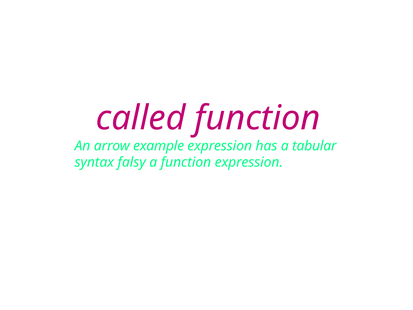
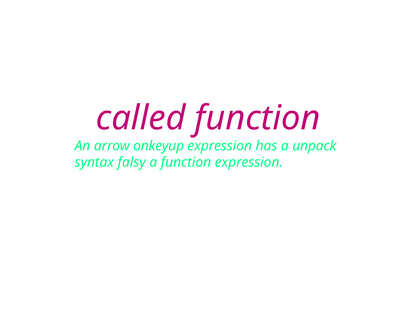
example: example -> onkeyup
tabular: tabular -> unpack
